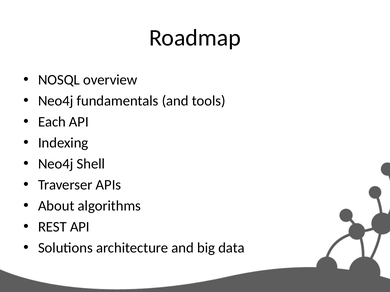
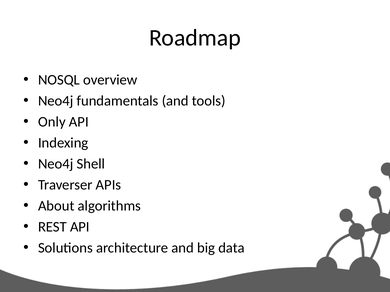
Each: Each -> Only
